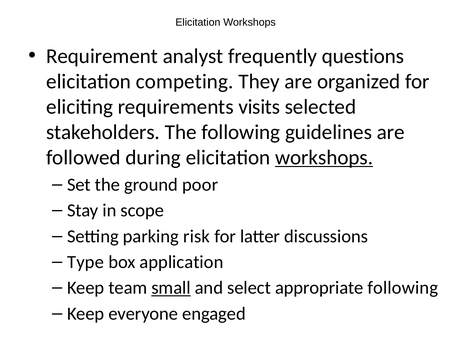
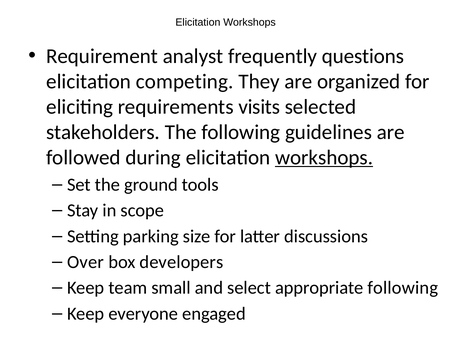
poor: poor -> tools
risk: risk -> size
Type: Type -> Over
application: application -> developers
small underline: present -> none
